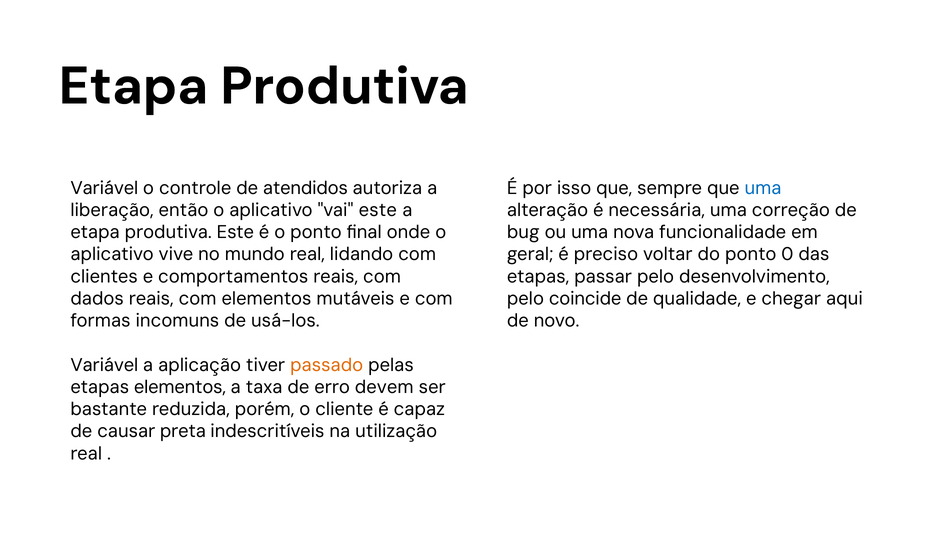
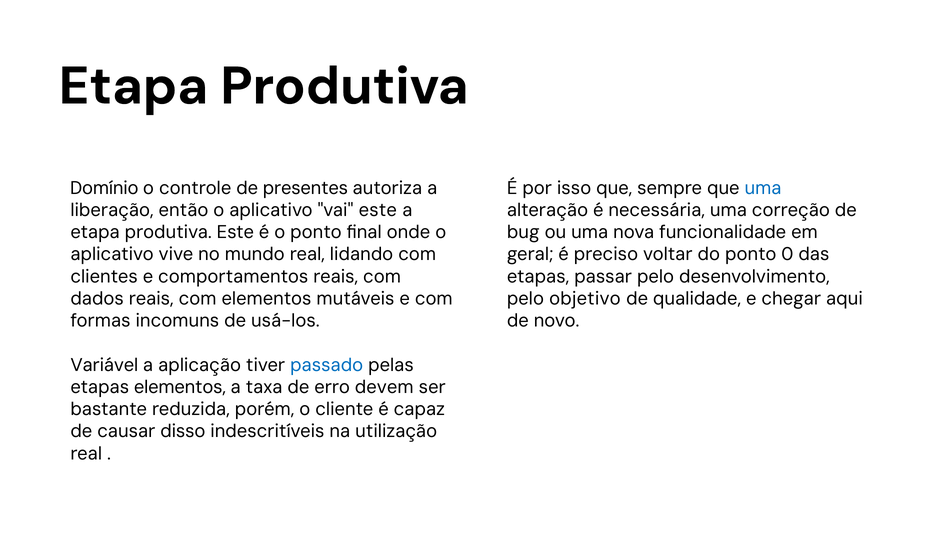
Variável at (104, 188): Variável -> Domínio
atendidos: atendidos -> presentes
coincide: coincide -> objetivo
passado colour: orange -> blue
preta: preta -> disso
